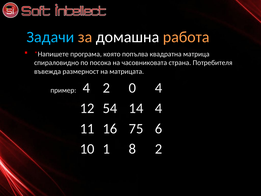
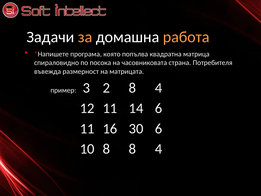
Задачи colour: light blue -> white
пример 4: 4 -> 3
2 0: 0 -> 8
12 54: 54 -> 11
14 4: 4 -> 6
75: 75 -> 30
10 1: 1 -> 8
2 at (159, 149): 2 -> 4
